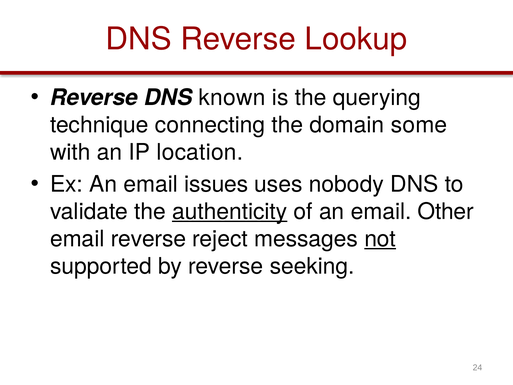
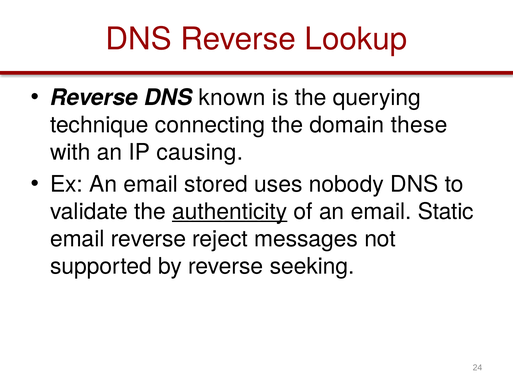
some: some -> these
location: location -> causing
issues: issues -> stored
Other: Other -> Static
not underline: present -> none
